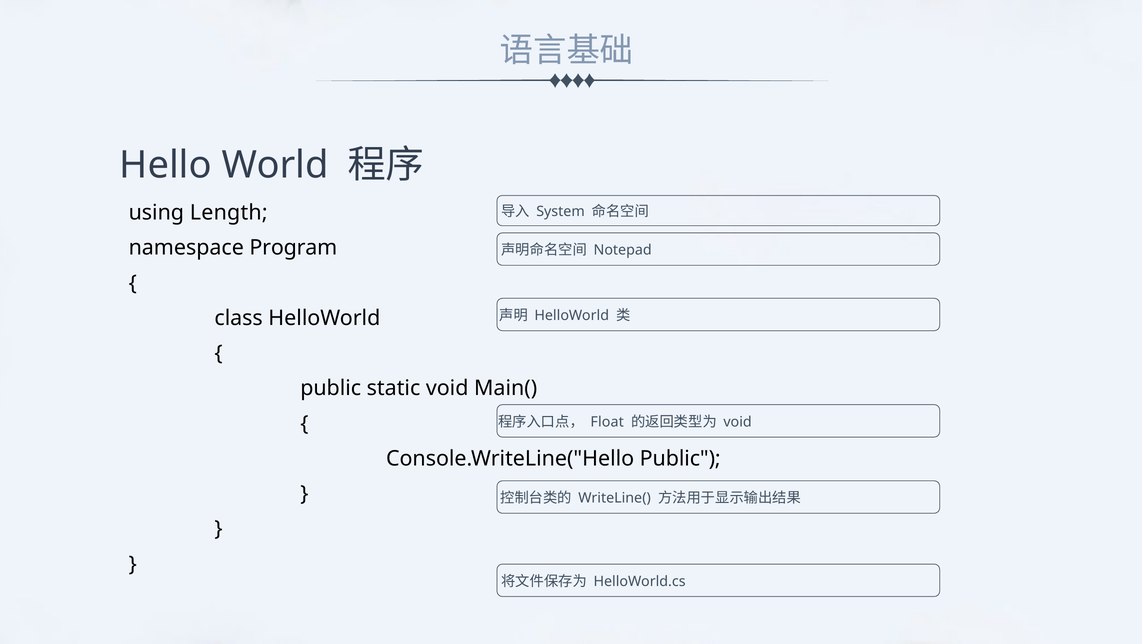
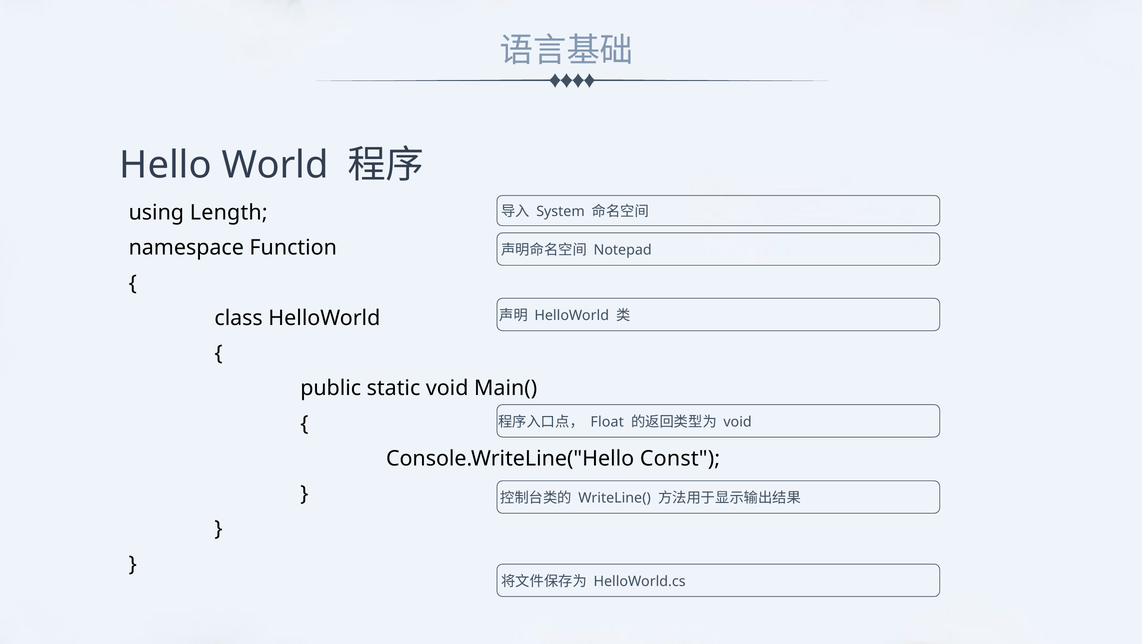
Program: Program -> Function
Console.WriteLine("Hello Public: Public -> Const
